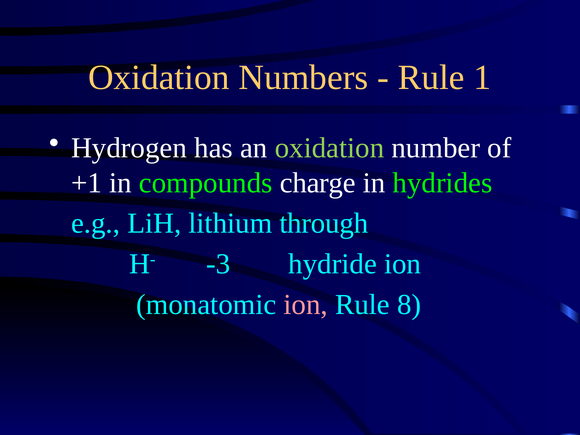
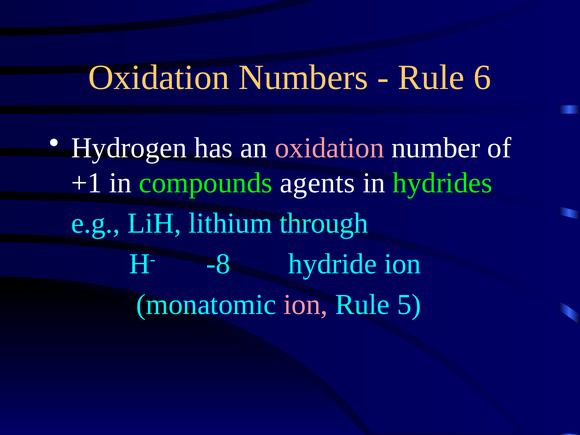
1: 1 -> 6
oxidation at (329, 148) colour: light green -> pink
charge: charge -> agents
-3: -3 -> -8
8: 8 -> 5
